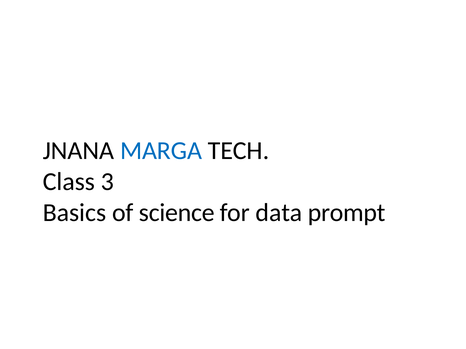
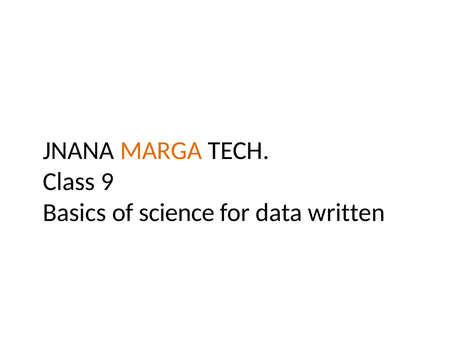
MARGA colour: blue -> orange
3: 3 -> 9
prompt: prompt -> written
